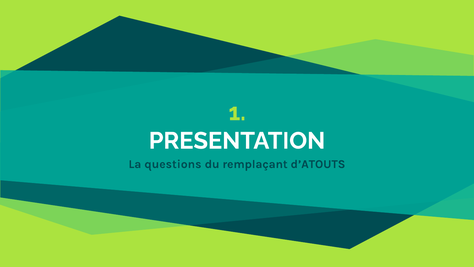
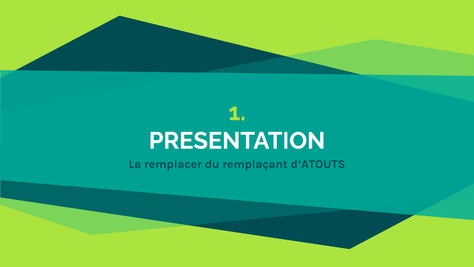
questions: questions -> remplacer
